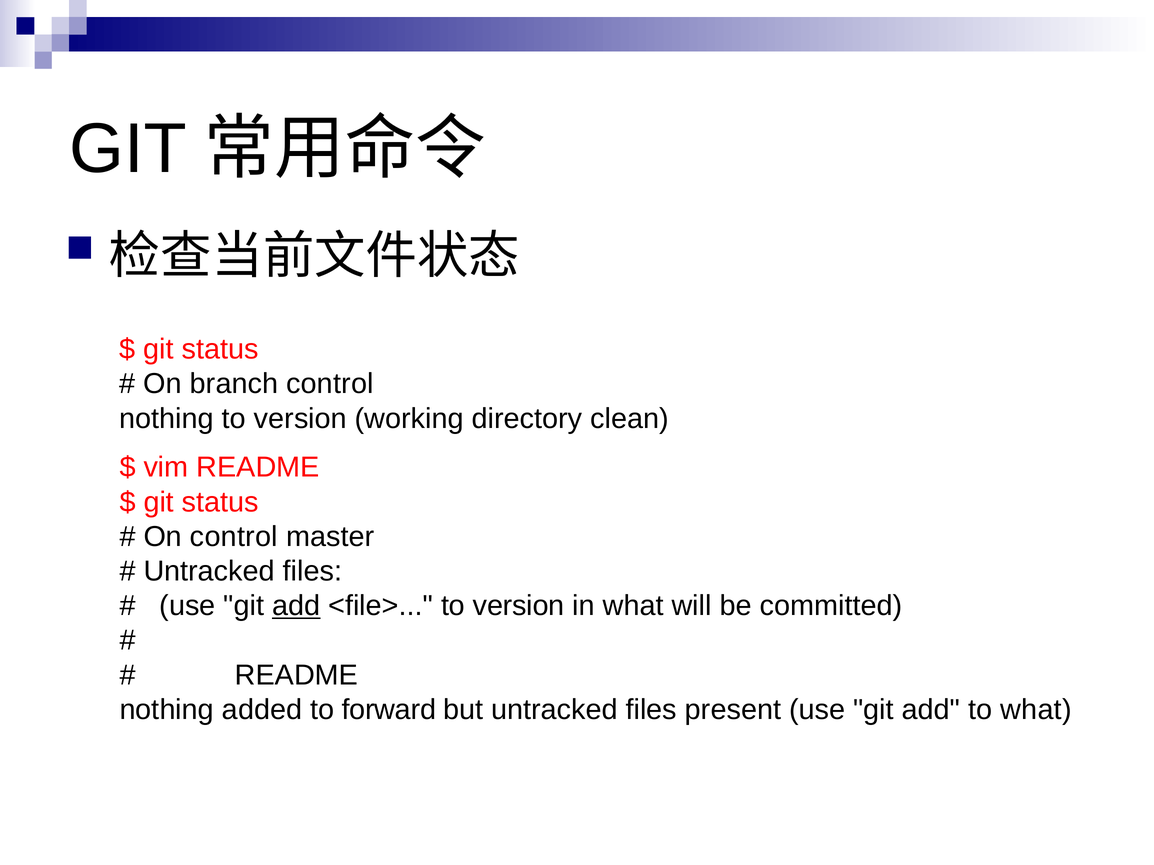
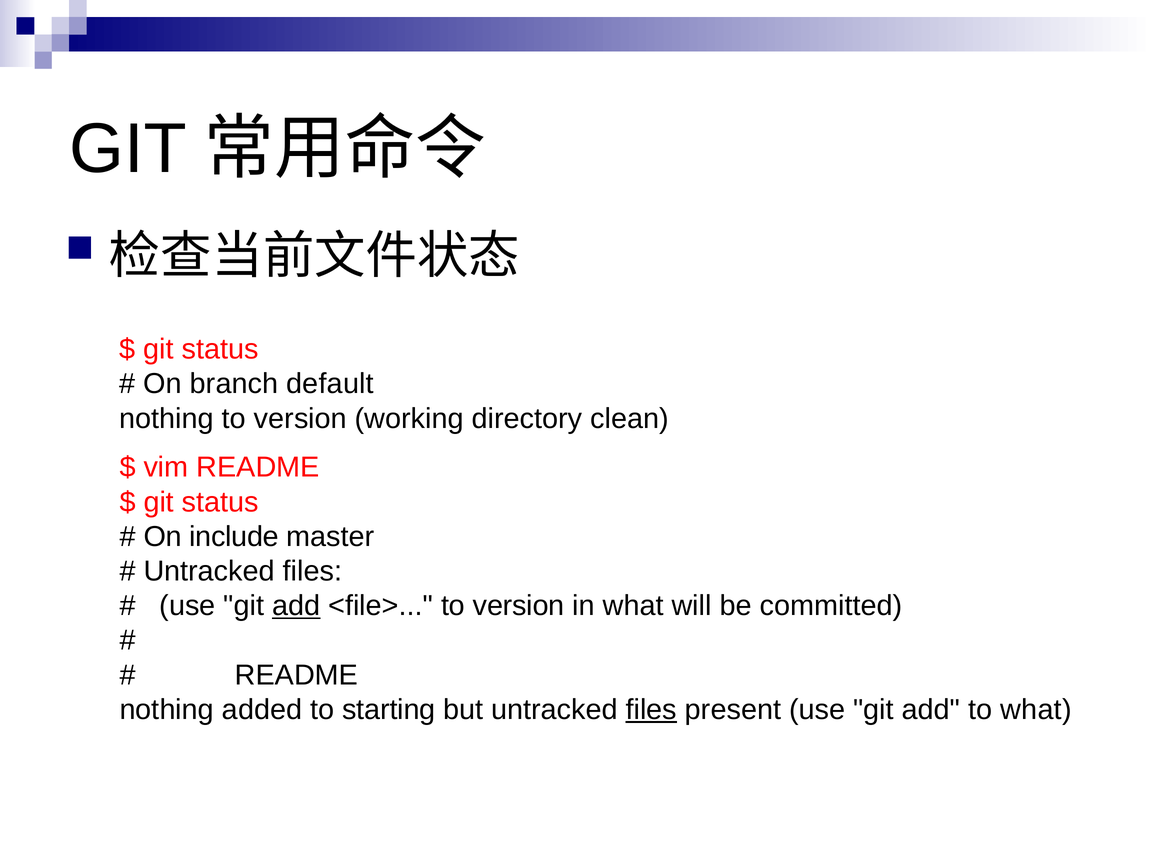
branch control: control -> default
On control: control -> include
forward: forward -> starting
files at (651, 710) underline: none -> present
